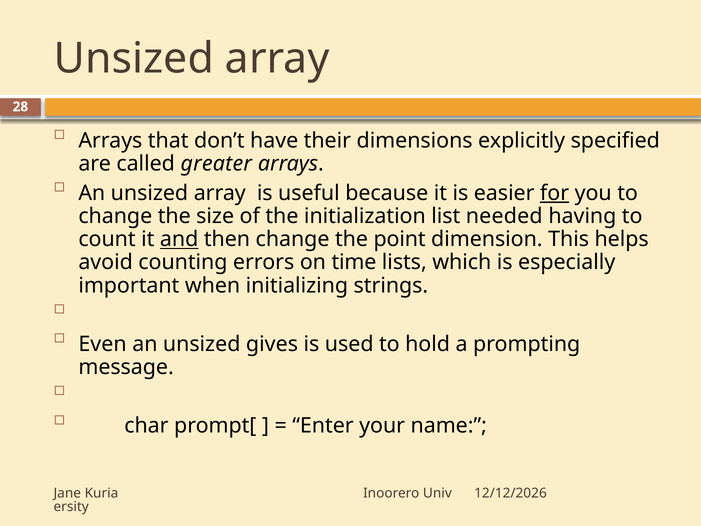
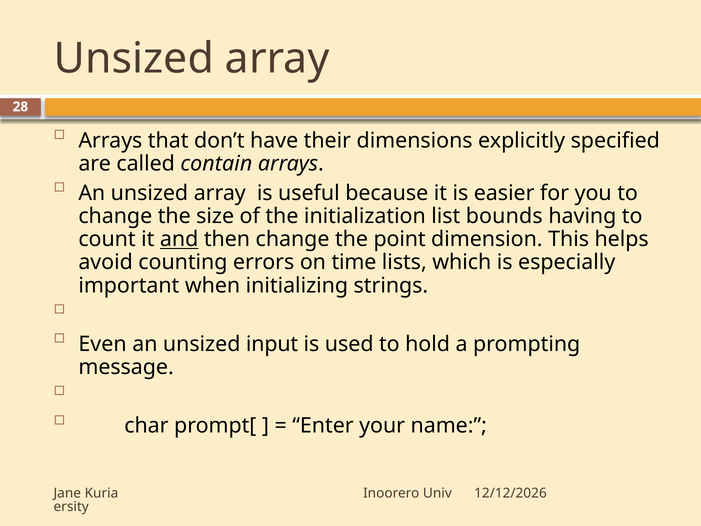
greater: greater -> contain
for underline: present -> none
needed: needed -> bounds
gives: gives -> input
